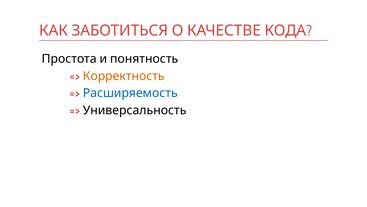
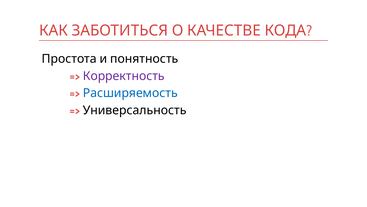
Корректность colour: orange -> purple
